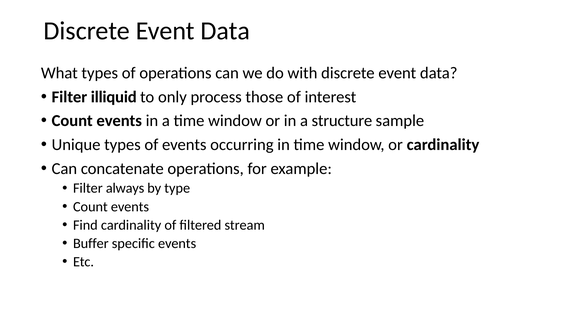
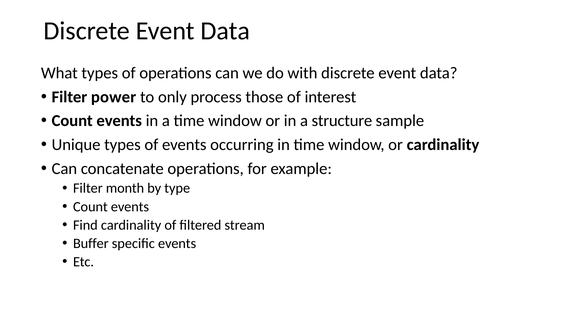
illiquid: illiquid -> power
always: always -> month
